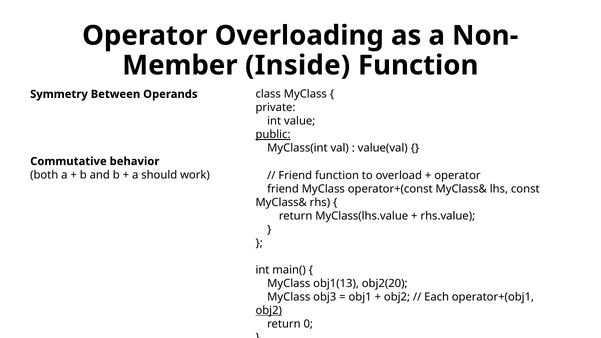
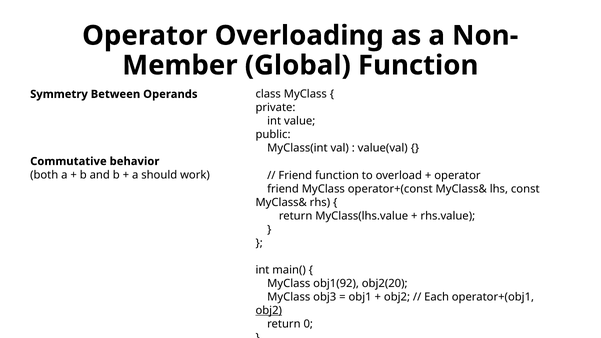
Inside: Inside -> Global
public underline: present -> none
obj1(13: obj1(13 -> obj1(92
